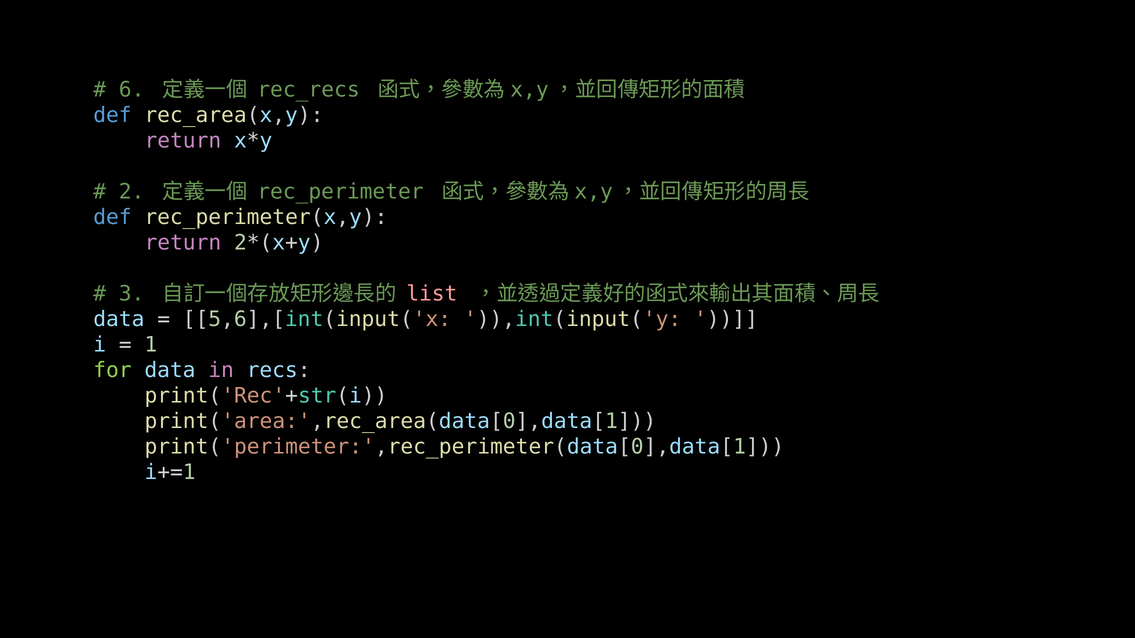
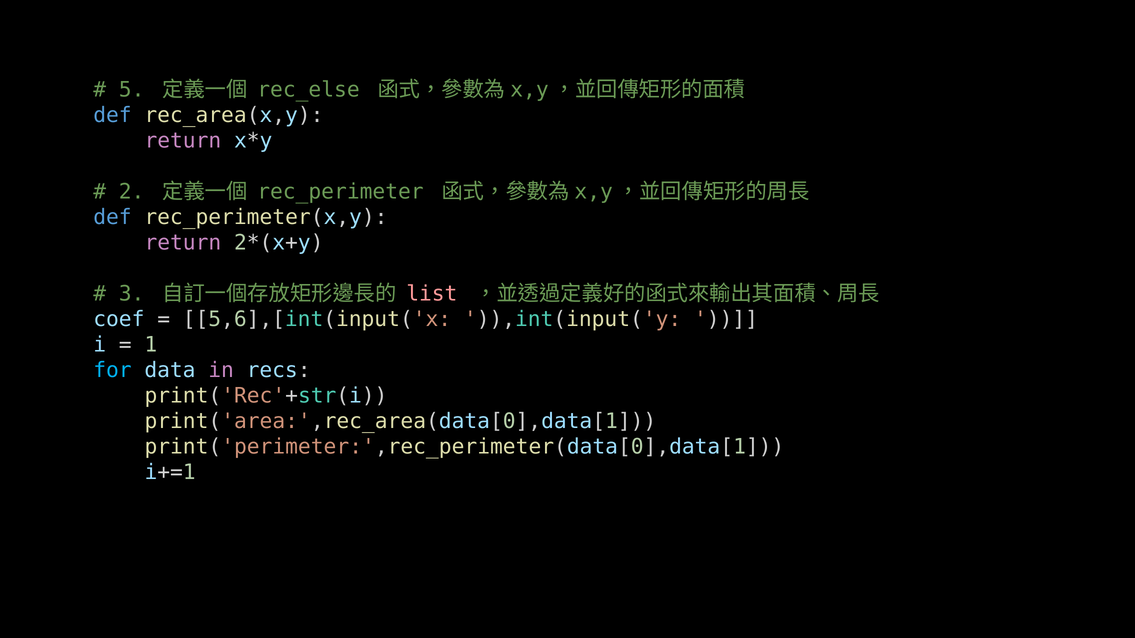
6: 6 -> 5
rec_recs: rec_recs -> rec_else
data at (119, 319): data -> coef
for colour: light green -> light blue
